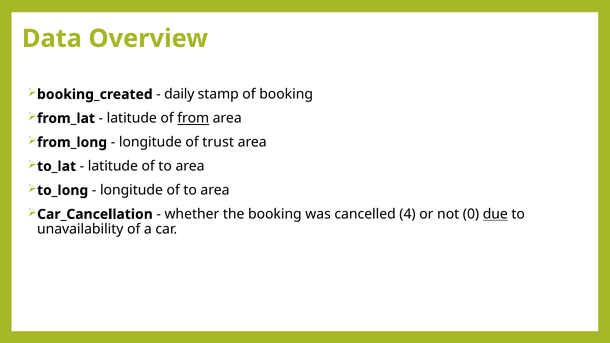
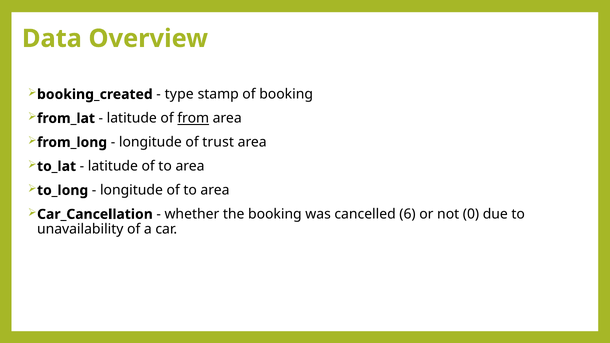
daily: daily -> type
4: 4 -> 6
due underline: present -> none
